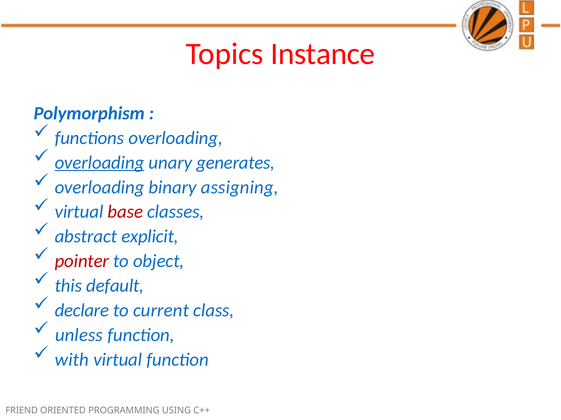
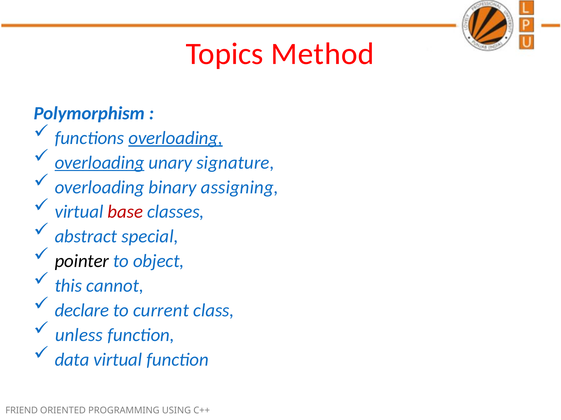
Instance: Instance -> Method
overloading at (176, 138) underline: none -> present
generates: generates -> signature
explicit: explicit -> special
pointer colour: red -> black
default: default -> cannot
with: with -> data
